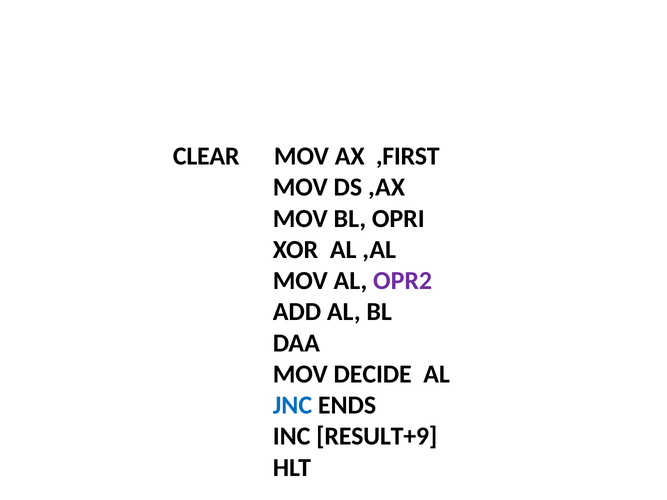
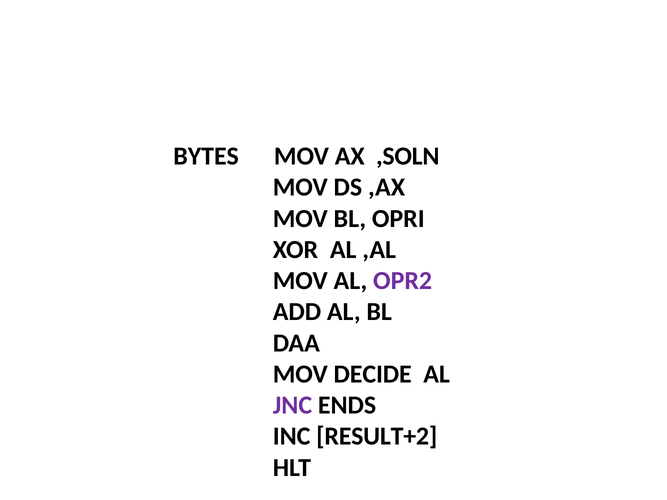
CLEAR: CLEAR -> BYTES
,FIRST: ,FIRST -> ,SOLN
JNC colour: blue -> purple
RESULT+9: RESULT+9 -> RESULT+2
